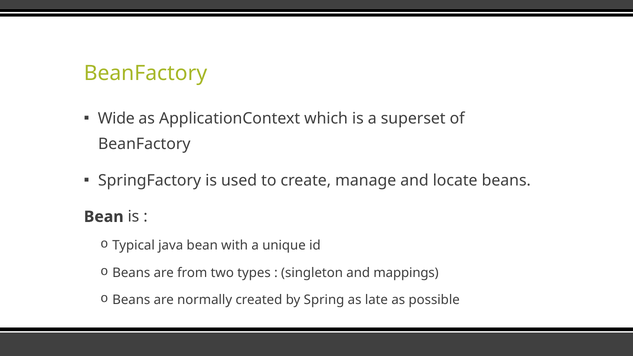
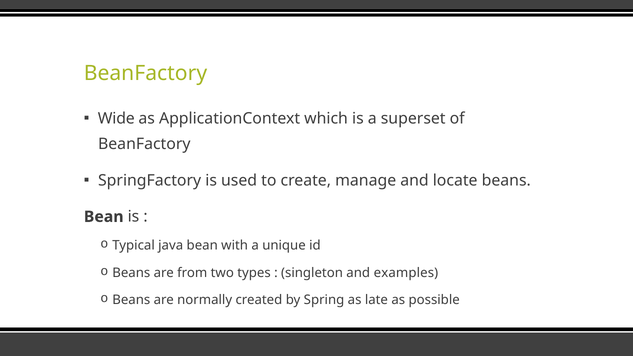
mappings: mappings -> examples
